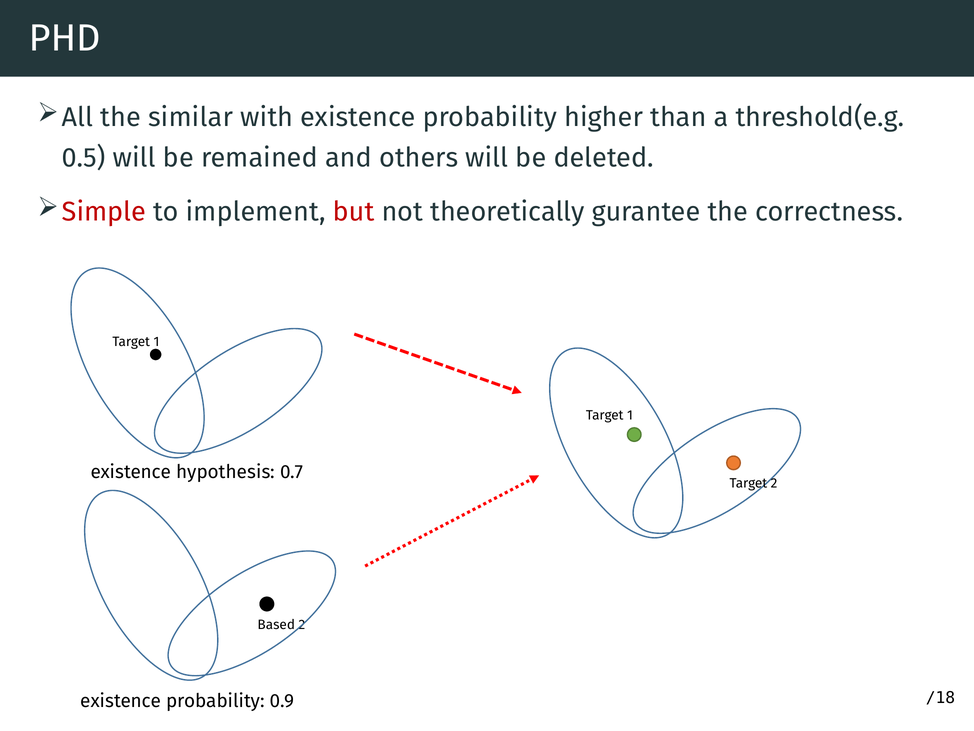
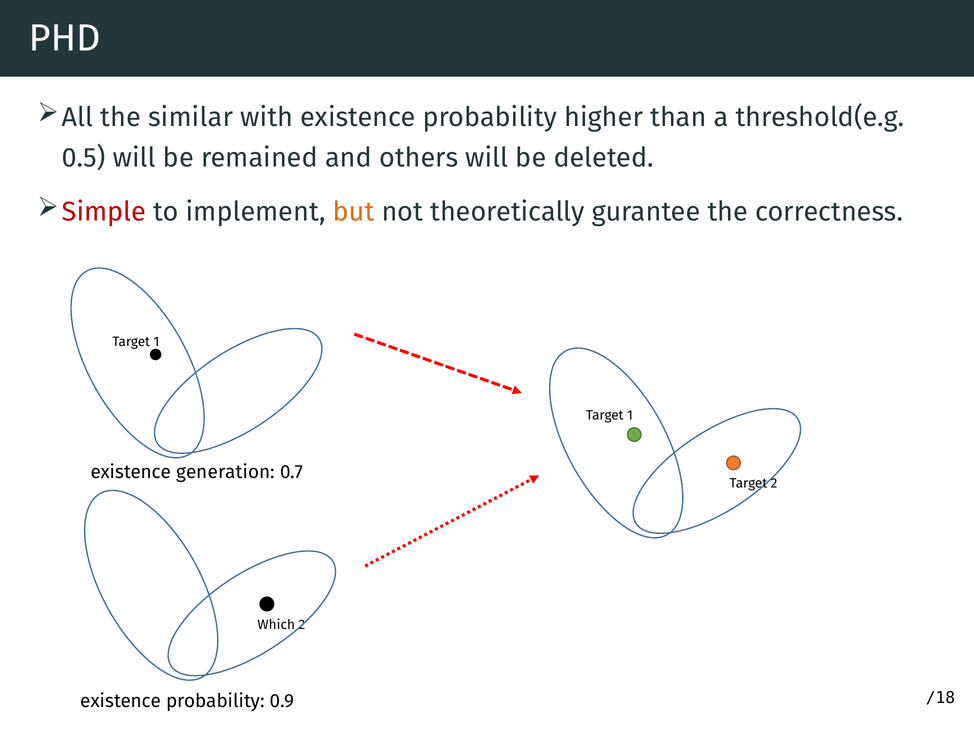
but colour: red -> orange
hypothesis: hypothesis -> generation
Based: Based -> Which
